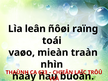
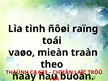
leân: leân -> tình
nhìn: nhìn -> theo
